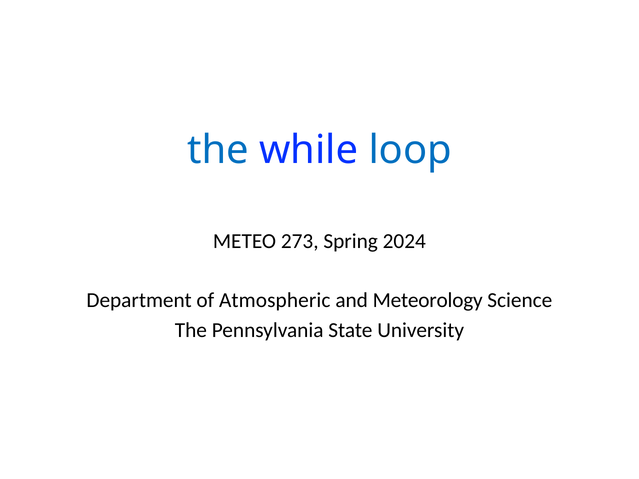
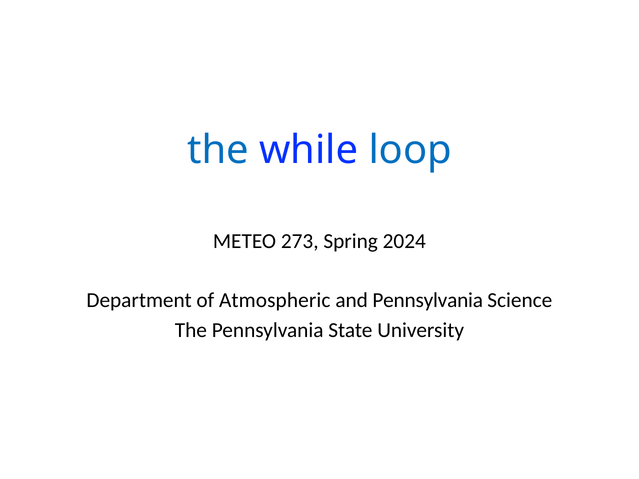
and Meteorology: Meteorology -> Pennsylvania
